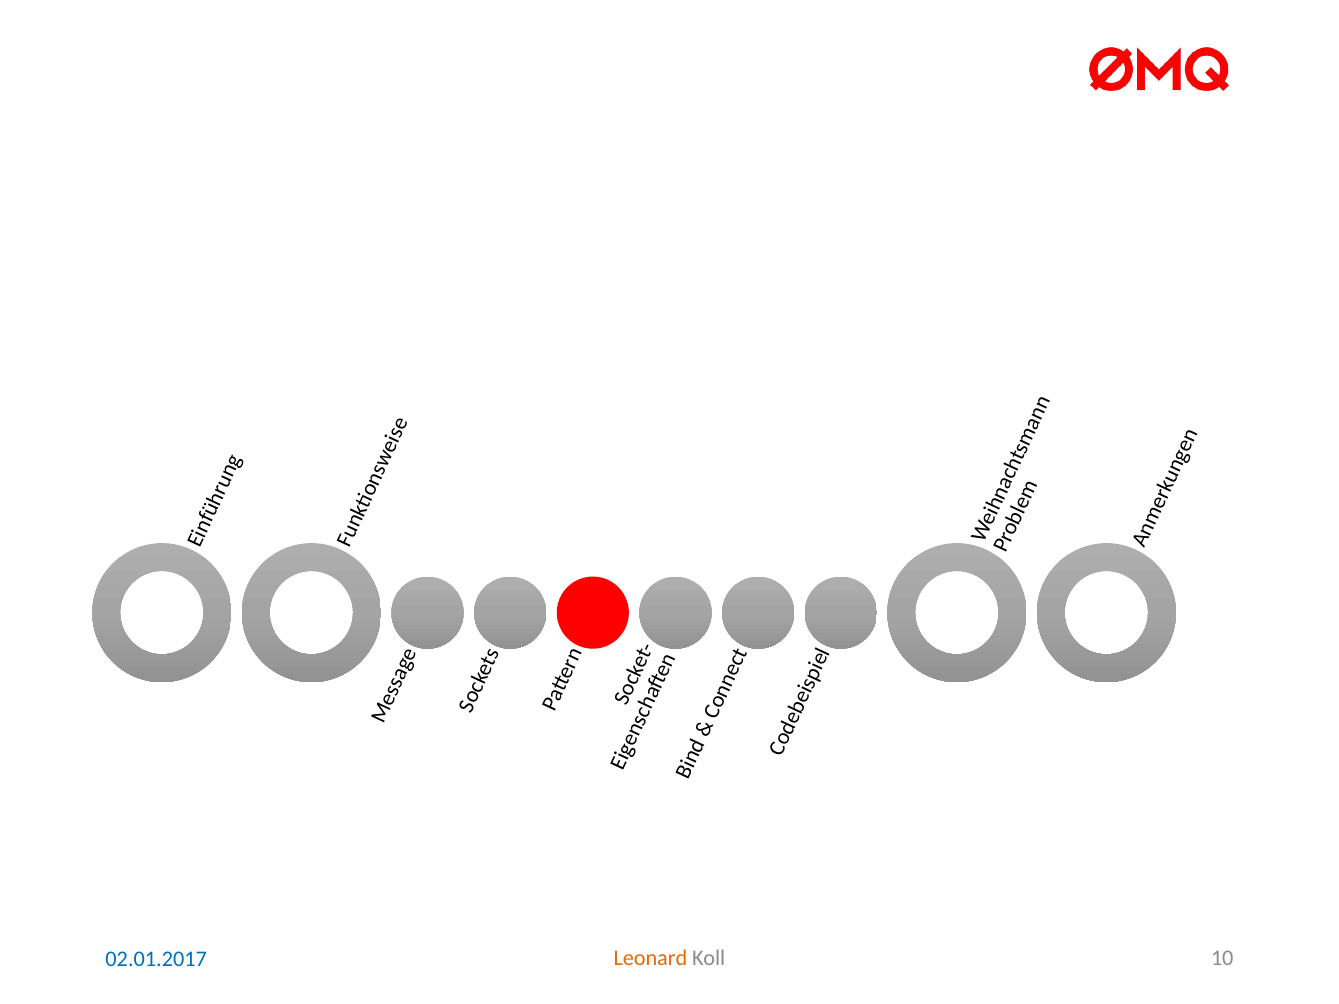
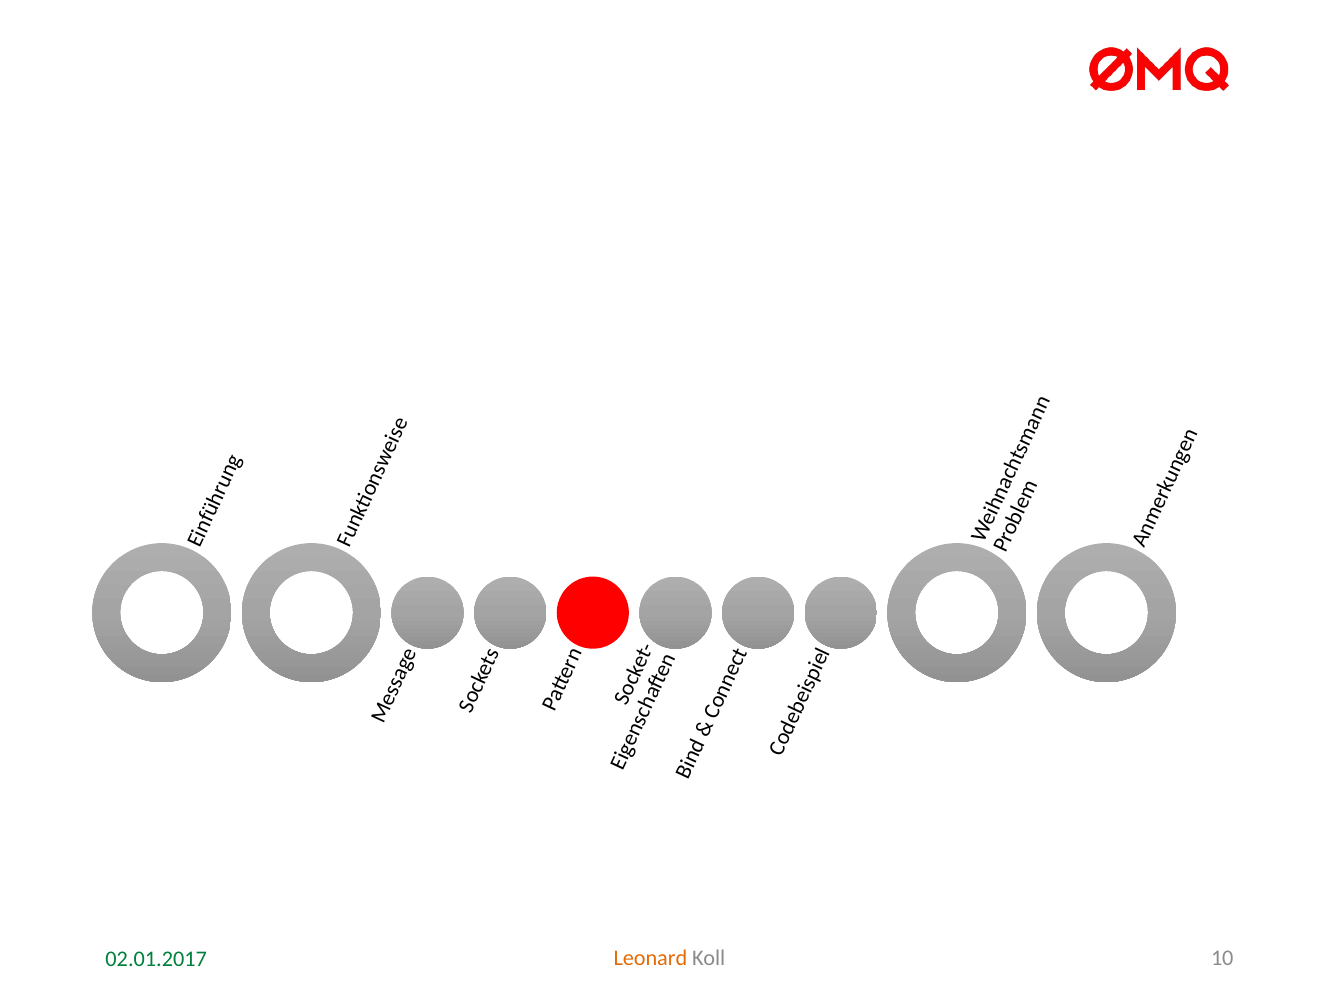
02.01.2017 colour: blue -> green
